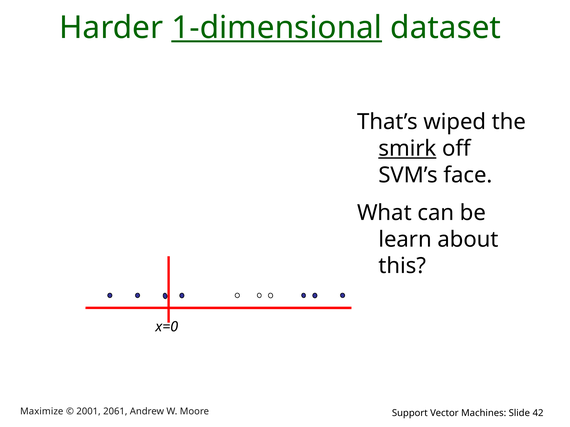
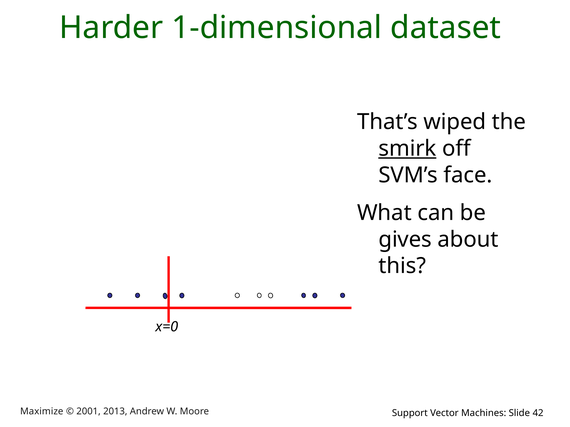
1-dimensional underline: present -> none
learn: learn -> gives
2061: 2061 -> 2013
